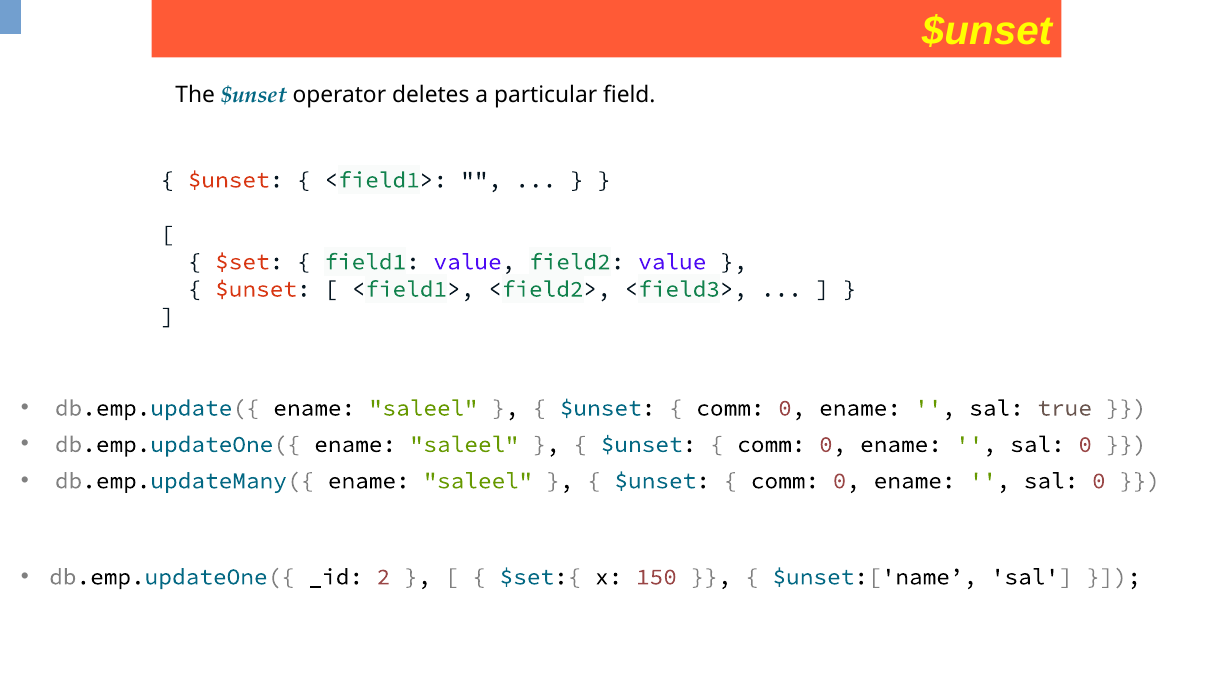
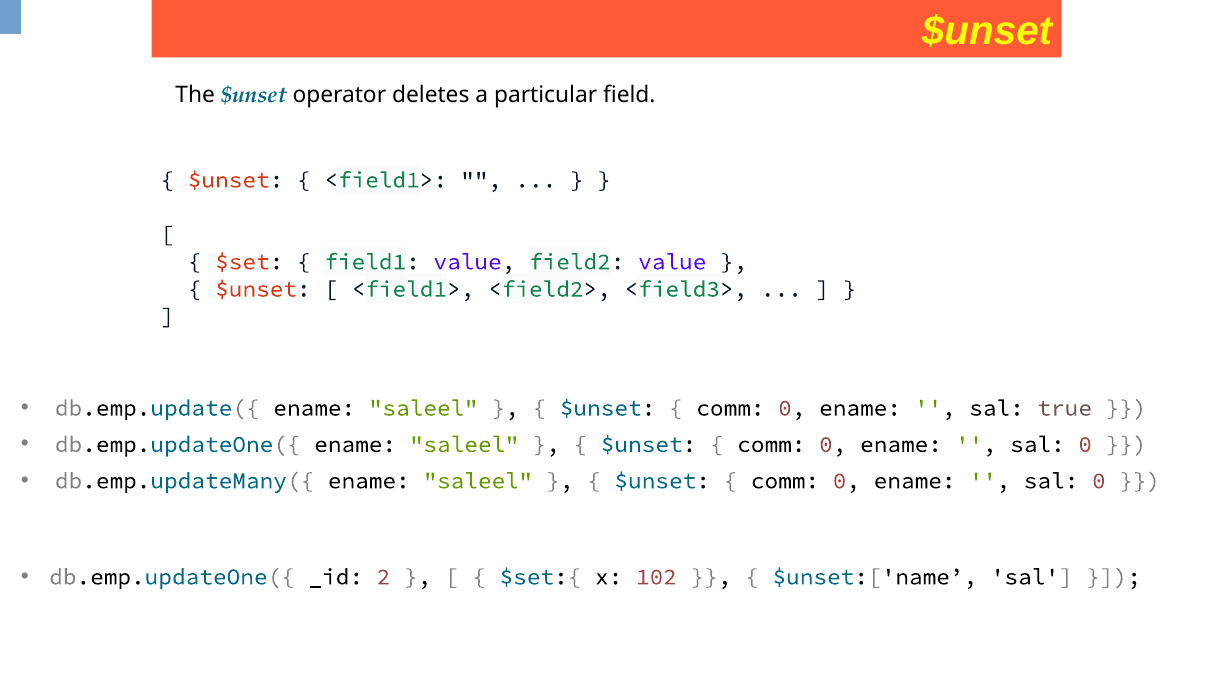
150: 150 -> 102
